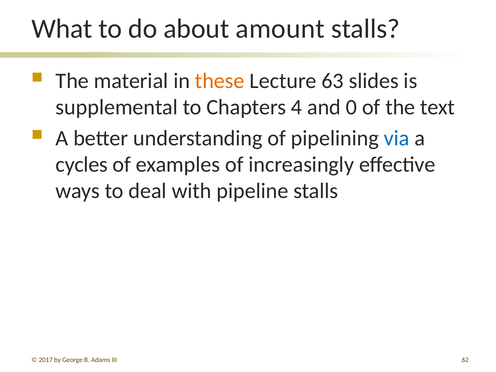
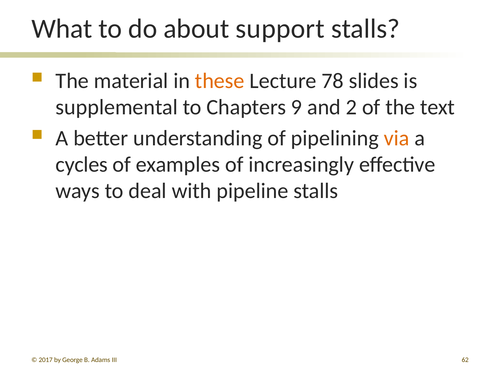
amount: amount -> support
63: 63 -> 78
4: 4 -> 9
0: 0 -> 2
via colour: blue -> orange
